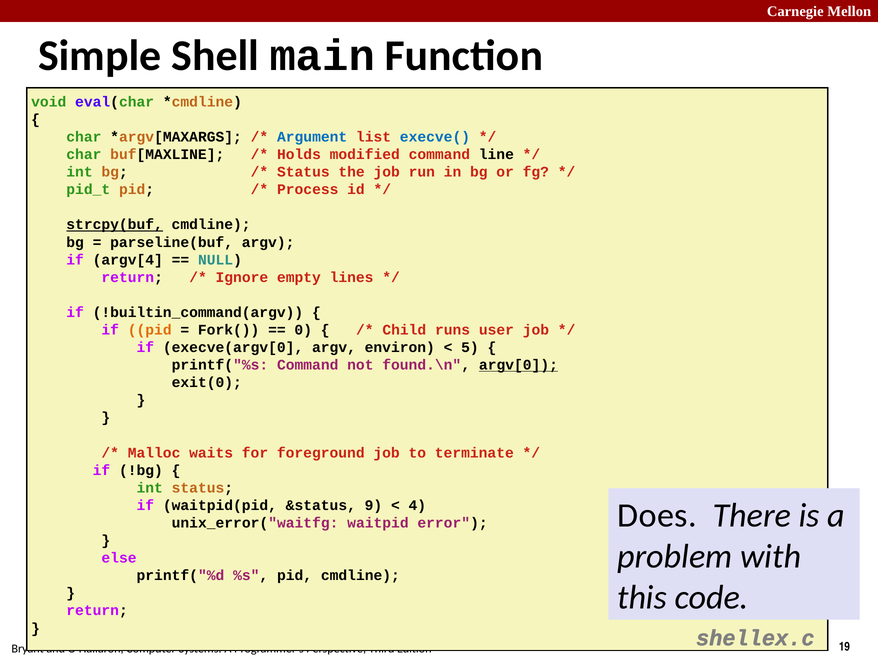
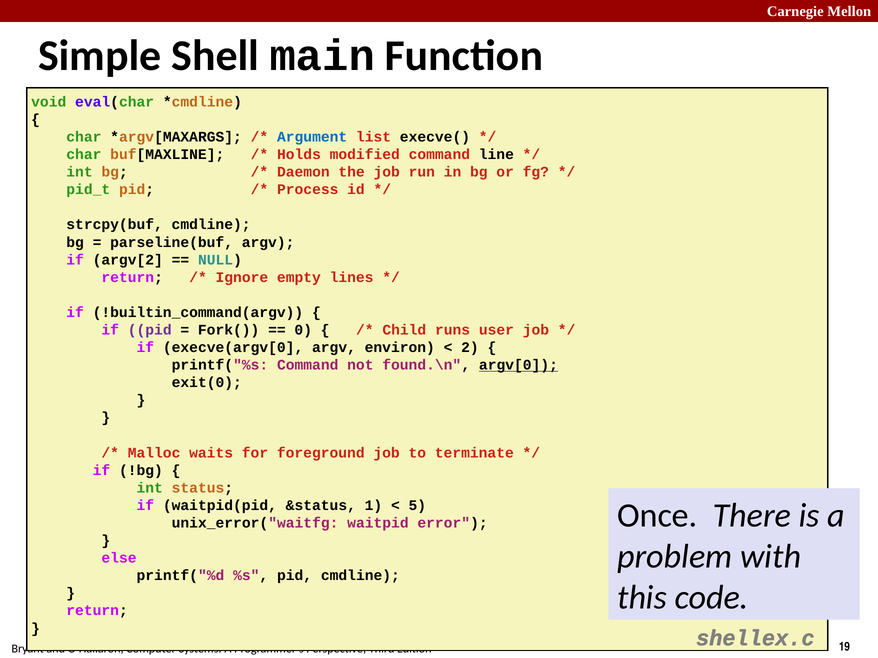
execve( colour: blue -> black
Status at (303, 172): Status -> Daemon
strcpy(buf underline: present -> none
argv[4: argv[4 -> argv[2
pid at (150, 330) colour: orange -> purple
5: 5 -> 2
9: 9 -> 1
4: 4 -> 5
Does: Does -> Once
